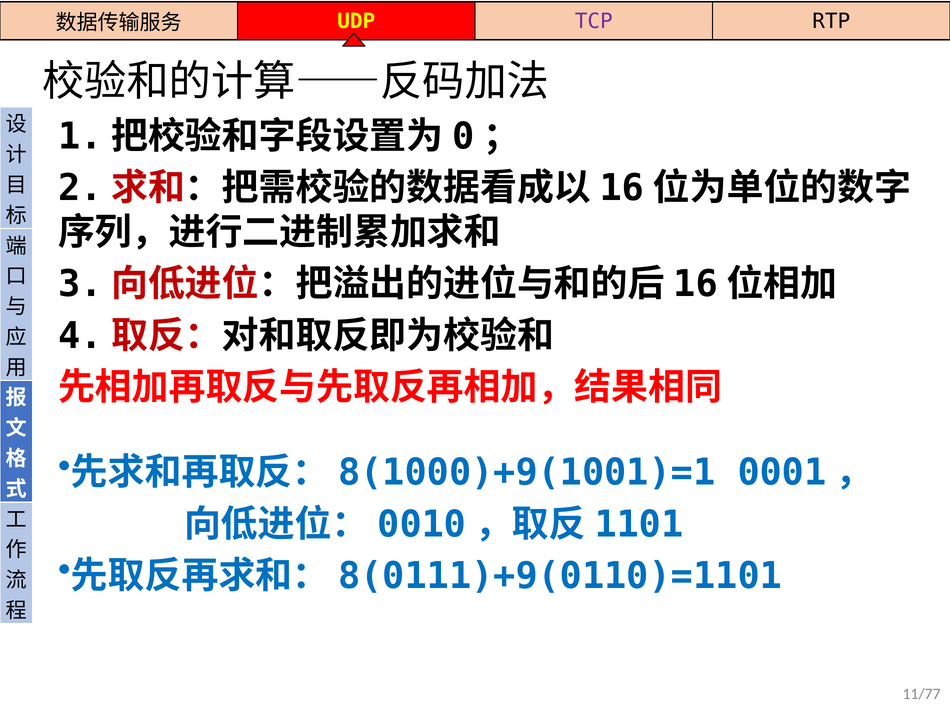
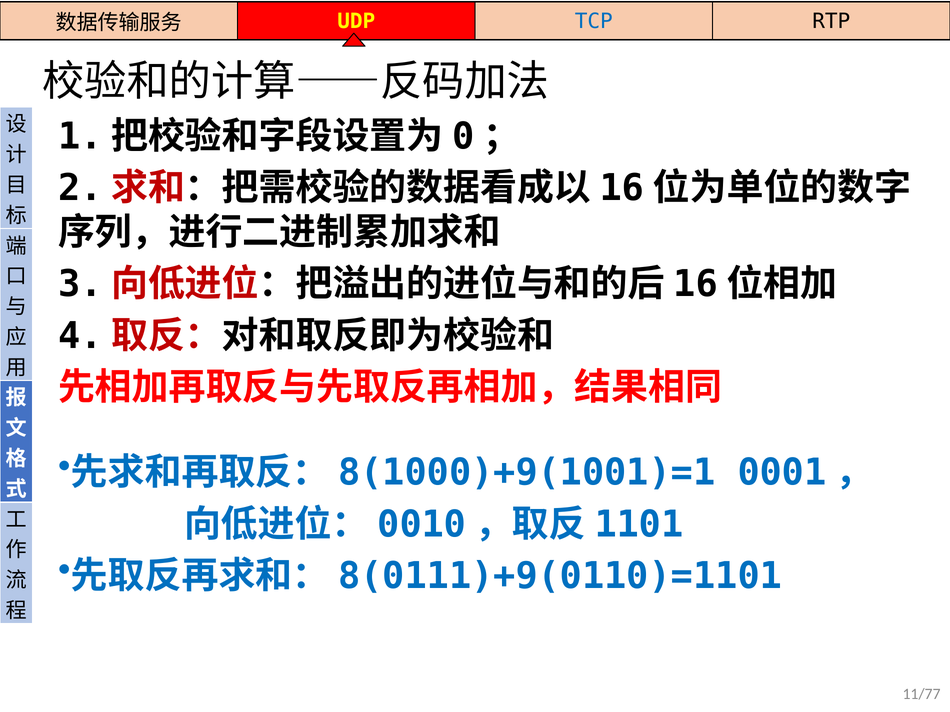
TCP colour: purple -> blue
